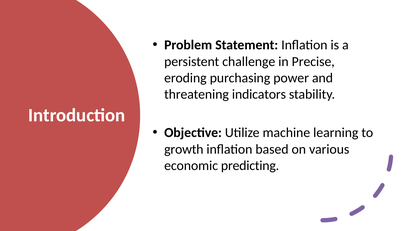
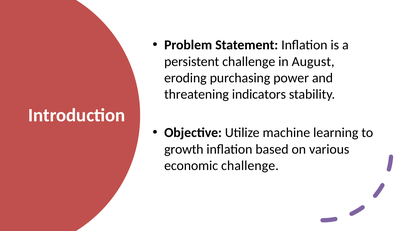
Precise: Precise -> August
economic predicting: predicting -> challenge
